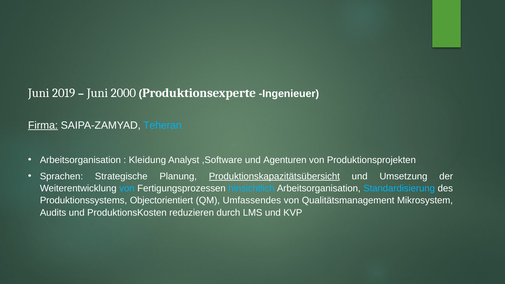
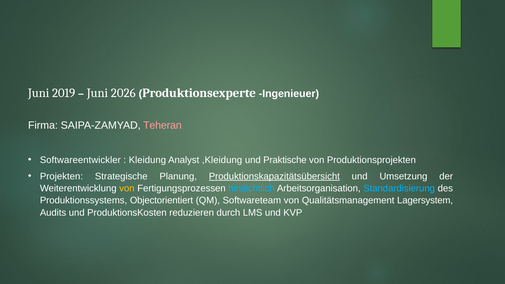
2000: 2000 -> 2026
Firma underline: present -> none
Teheran colour: light blue -> pink
Arbeitsorganisation at (80, 160): Arbeitsorganisation -> Softwareentwickler
,Software: ,Software -> ,Kleidung
Agenturen: Agenturen -> Praktische
Sprachen: Sprachen -> Projekten
von at (127, 188) colour: light blue -> yellow
Umfassendes: Umfassendes -> Softwareteam
Mikrosystem: Mikrosystem -> Lagersystem
